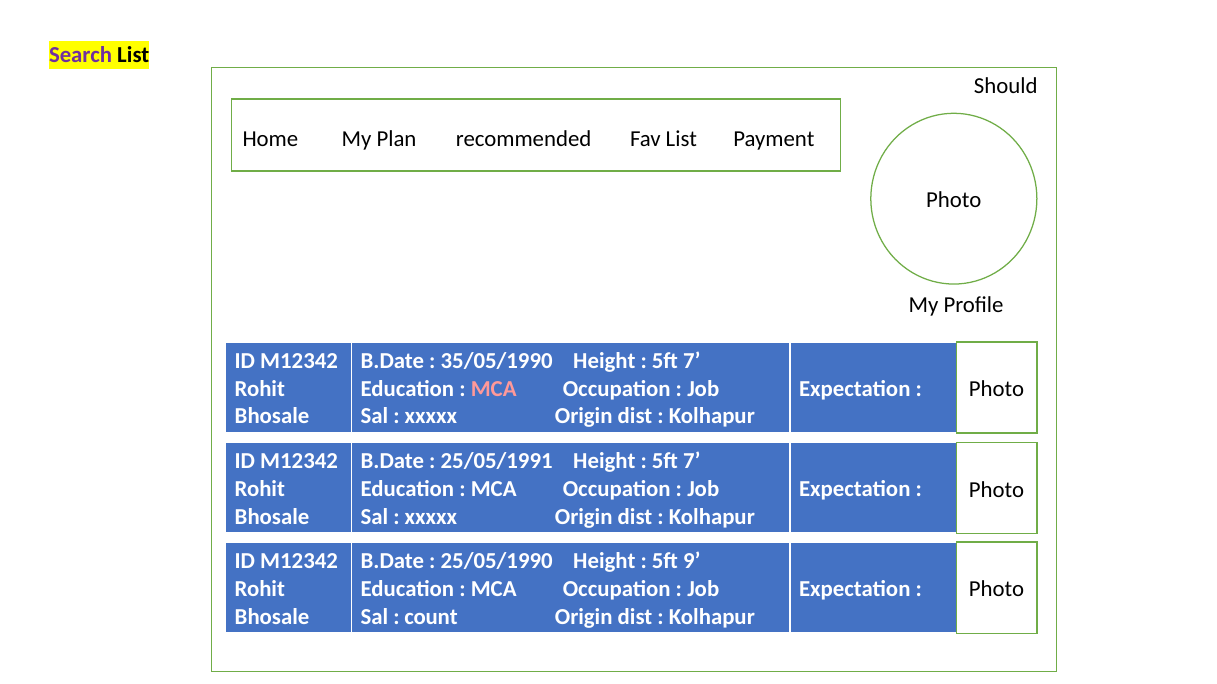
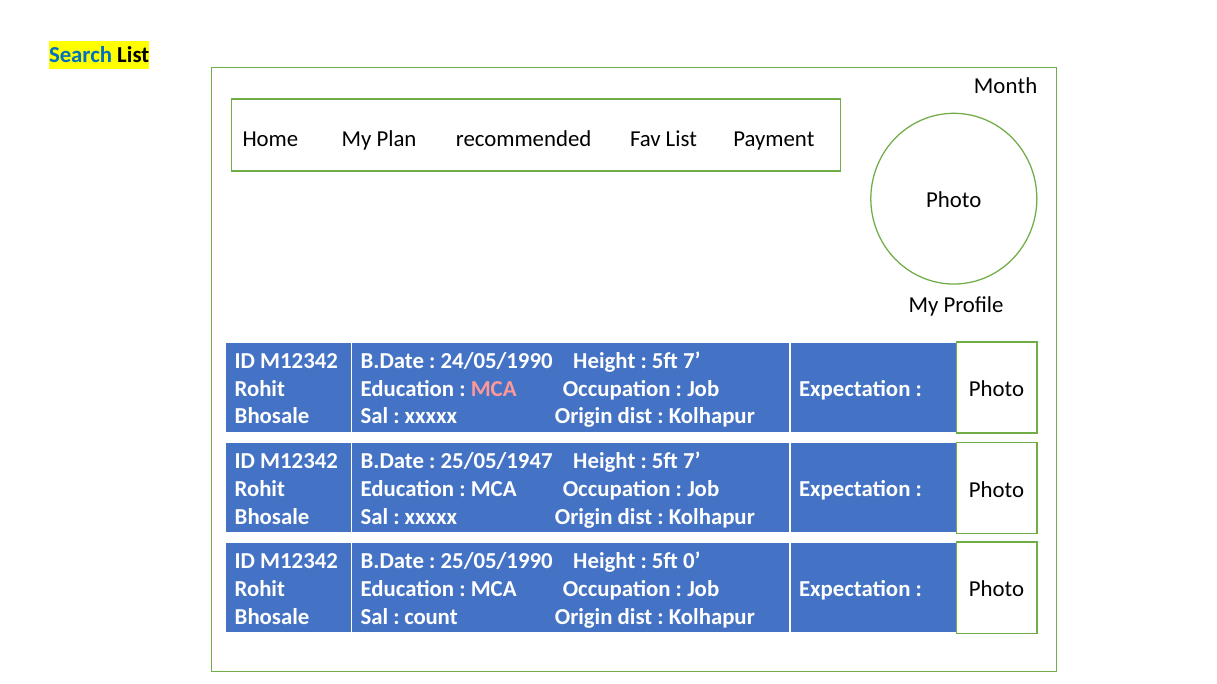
Search colour: purple -> blue
Should: Should -> Month
35/05/1990: 35/05/1990 -> 24/05/1990
25/05/1991: 25/05/1991 -> 25/05/1947
9: 9 -> 0
